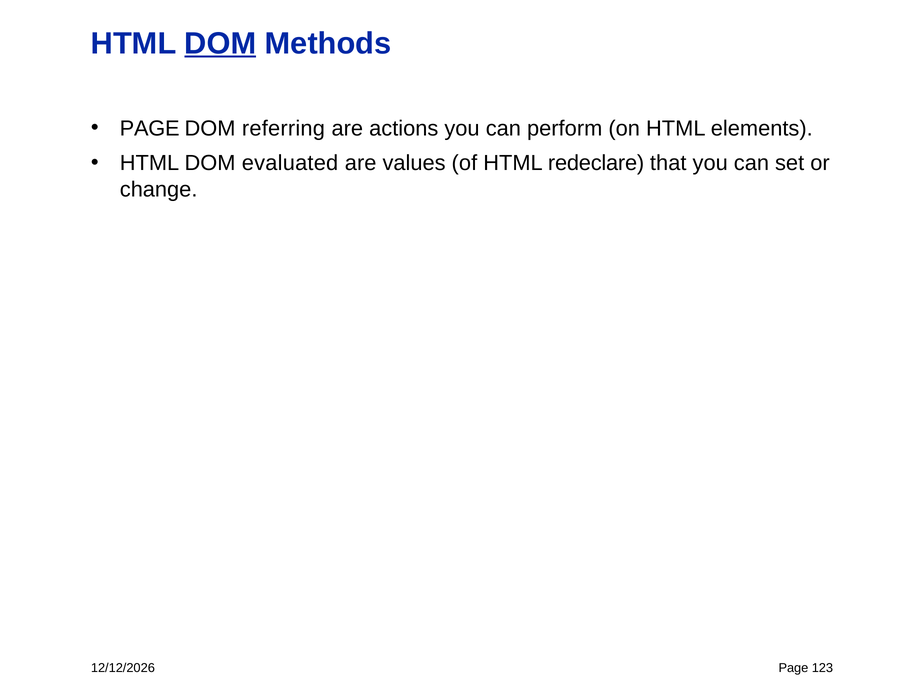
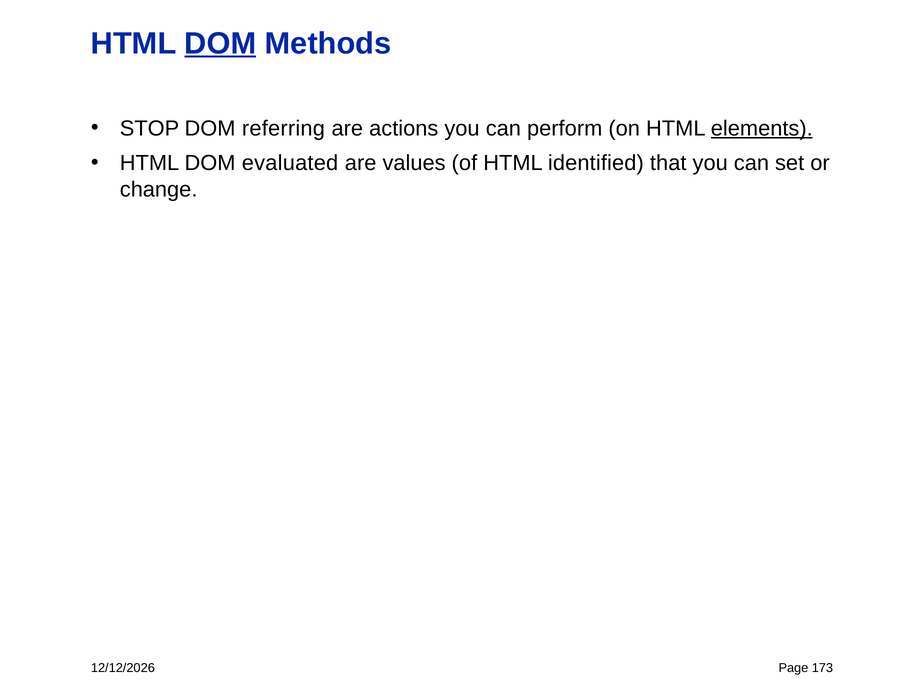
PAGE at (150, 128): PAGE -> STOP
elements underline: none -> present
redeclare: redeclare -> identified
123: 123 -> 173
